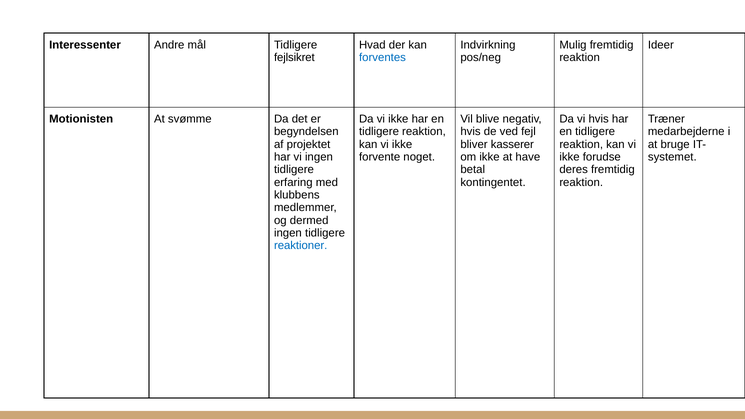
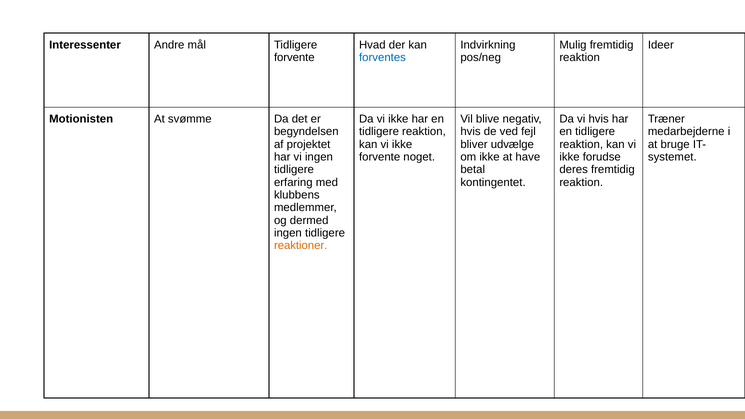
fejlsikret at (294, 57): fejlsikret -> forvente
kasserer: kasserer -> udvælge
reaktioner colour: blue -> orange
